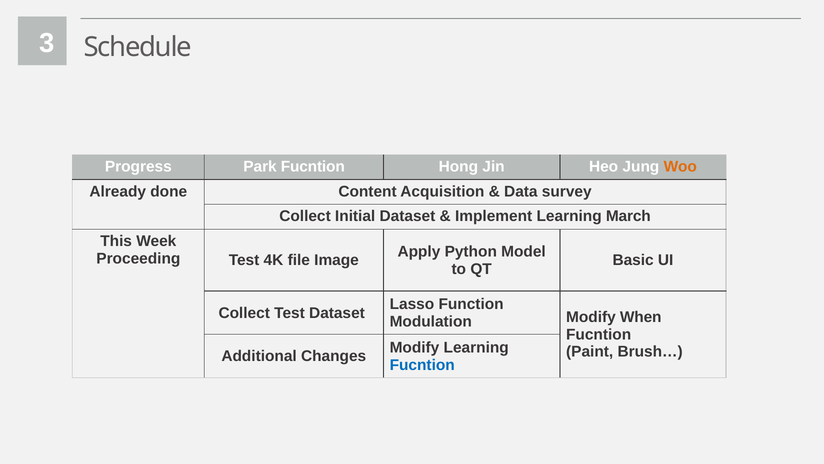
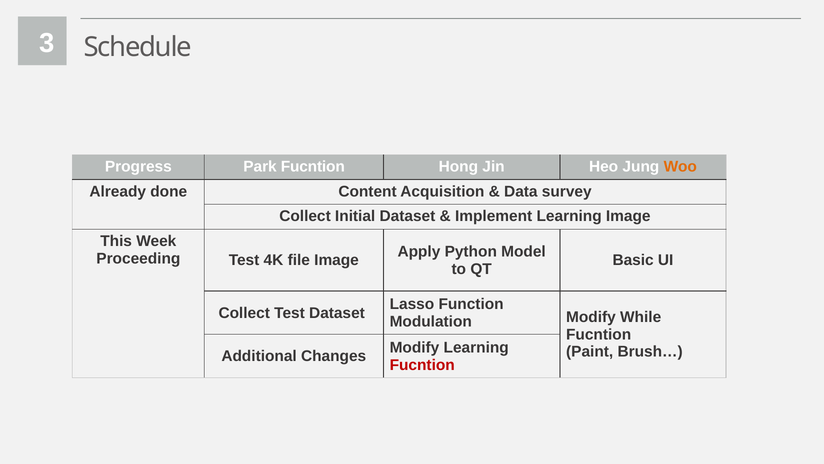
Learning March: March -> Image
When: When -> While
Fucntion at (422, 365) colour: blue -> red
